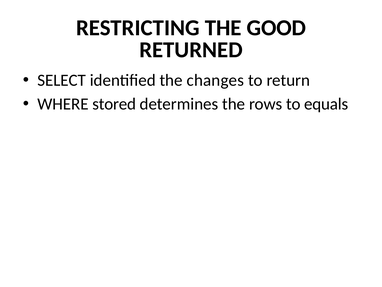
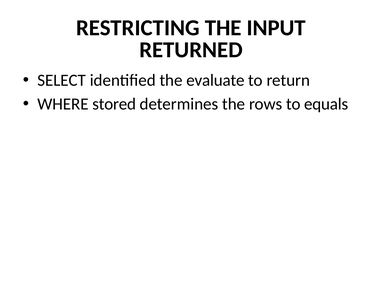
GOOD: GOOD -> INPUT
changes: changes -> evaluate
